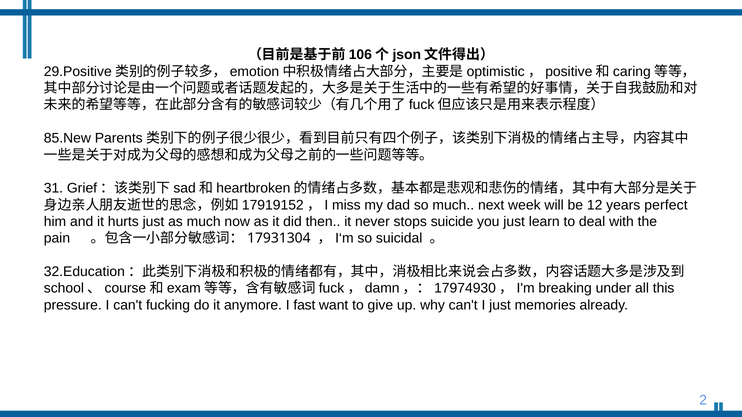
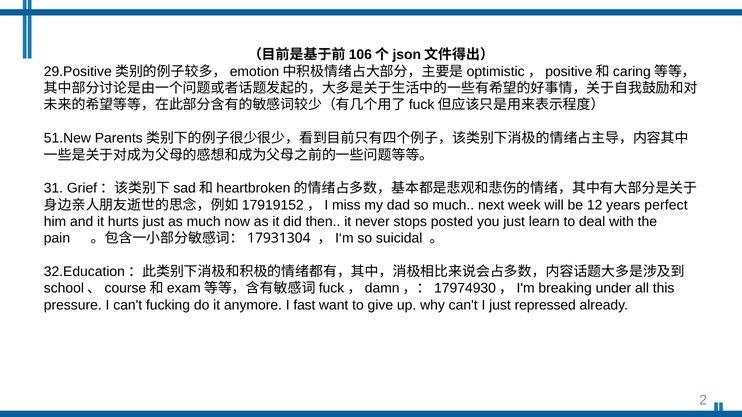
85.New: 85.New -> 51.New
suicide: suicide -> posted
memories: memories -> repressed
